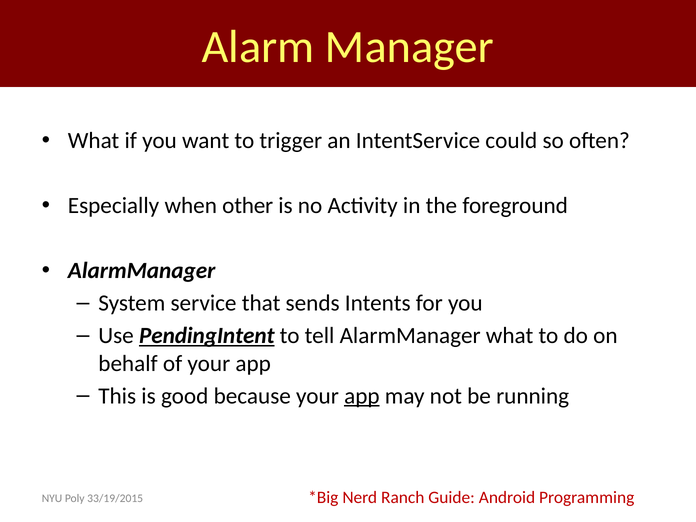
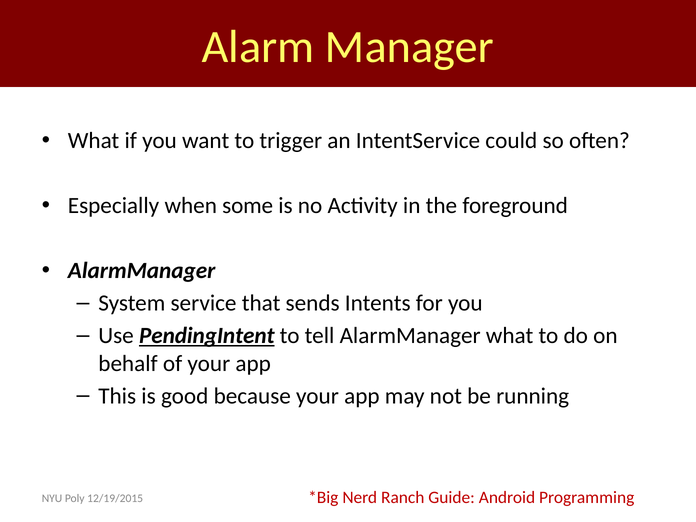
other: other -> some
app at (362, 396) underline: present -> none
33/19/2015: 33/19/2015 -> 12/19/2015
